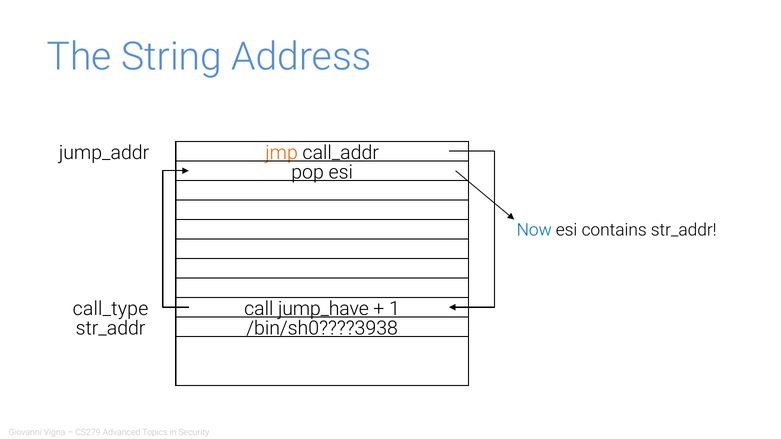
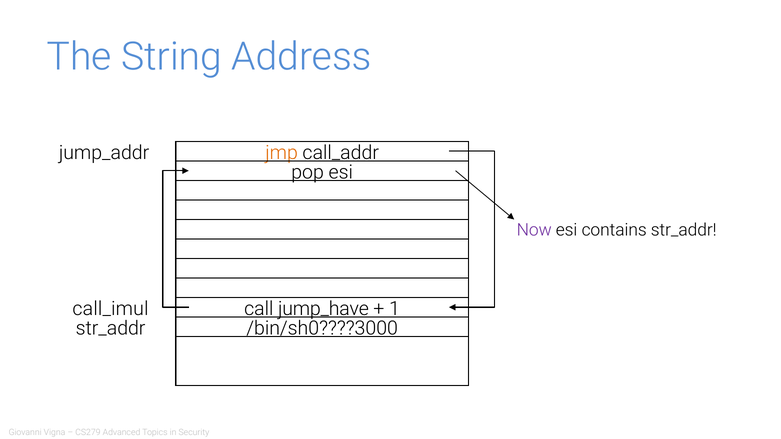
Now colour: blue -> purple
call_type: call_type -> call_imul
/bin/sh0????3938: /bin/sh0????3938 -> /bin/sh0????3000
